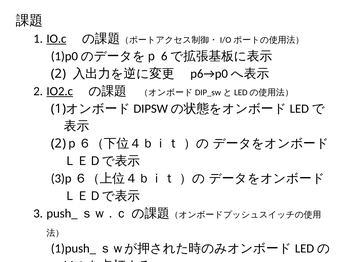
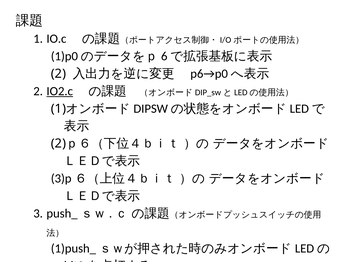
IO.c underline: present -> none
